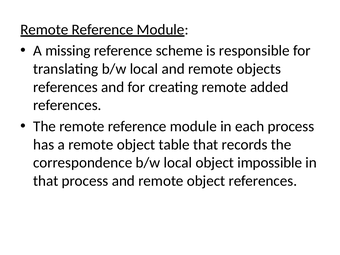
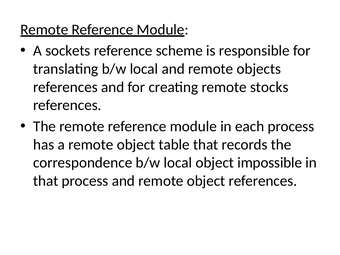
missing: missing -> sockets
added: added -> stocks
